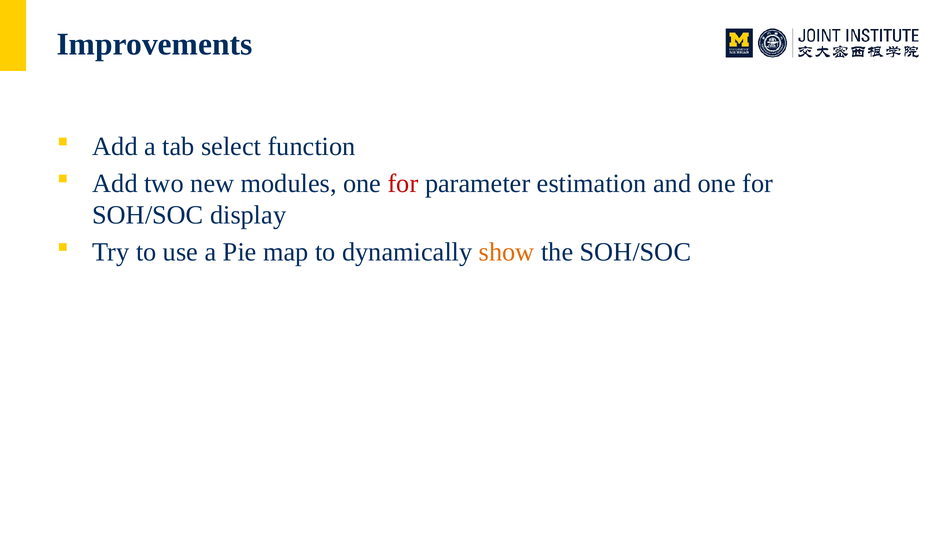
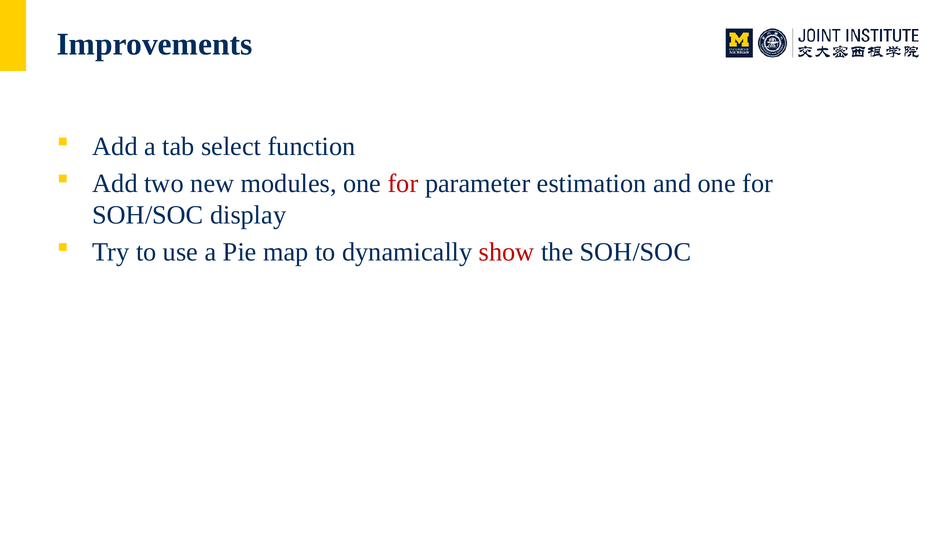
show colour: orange -> red
